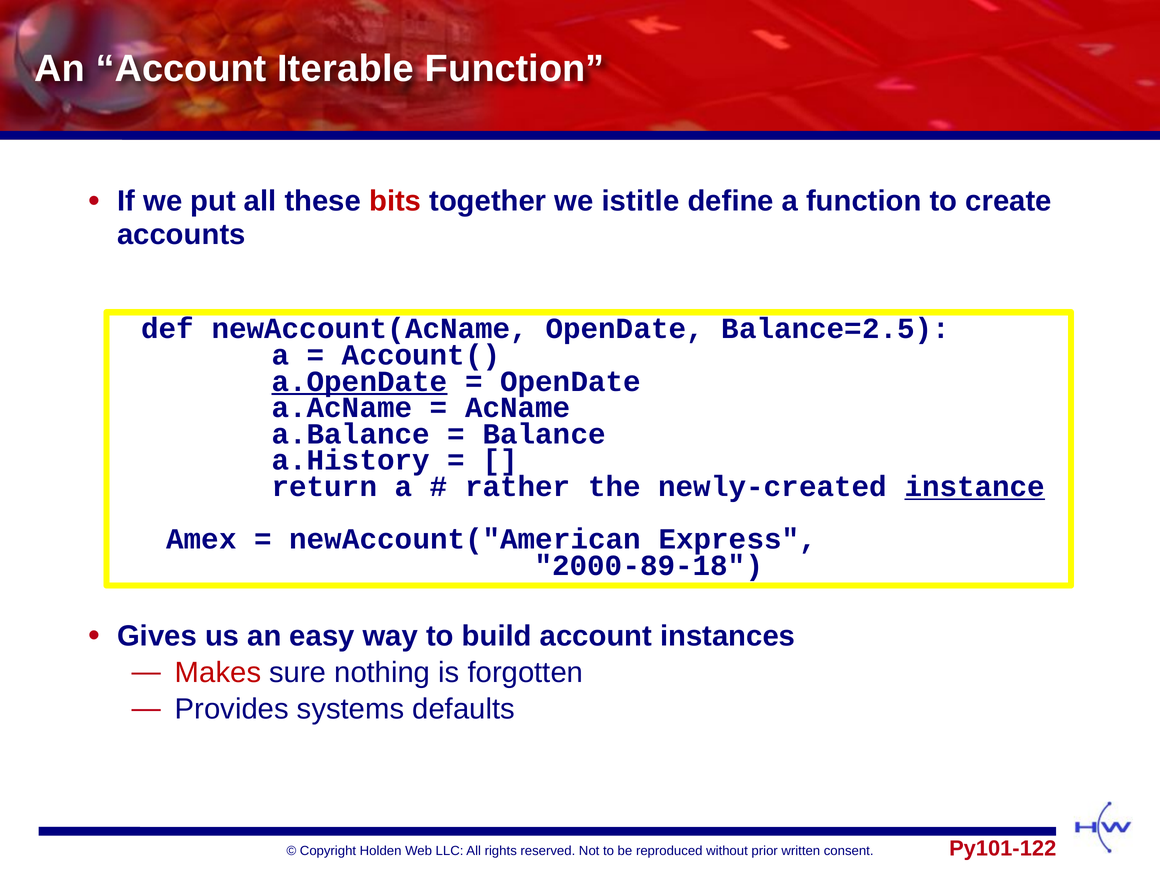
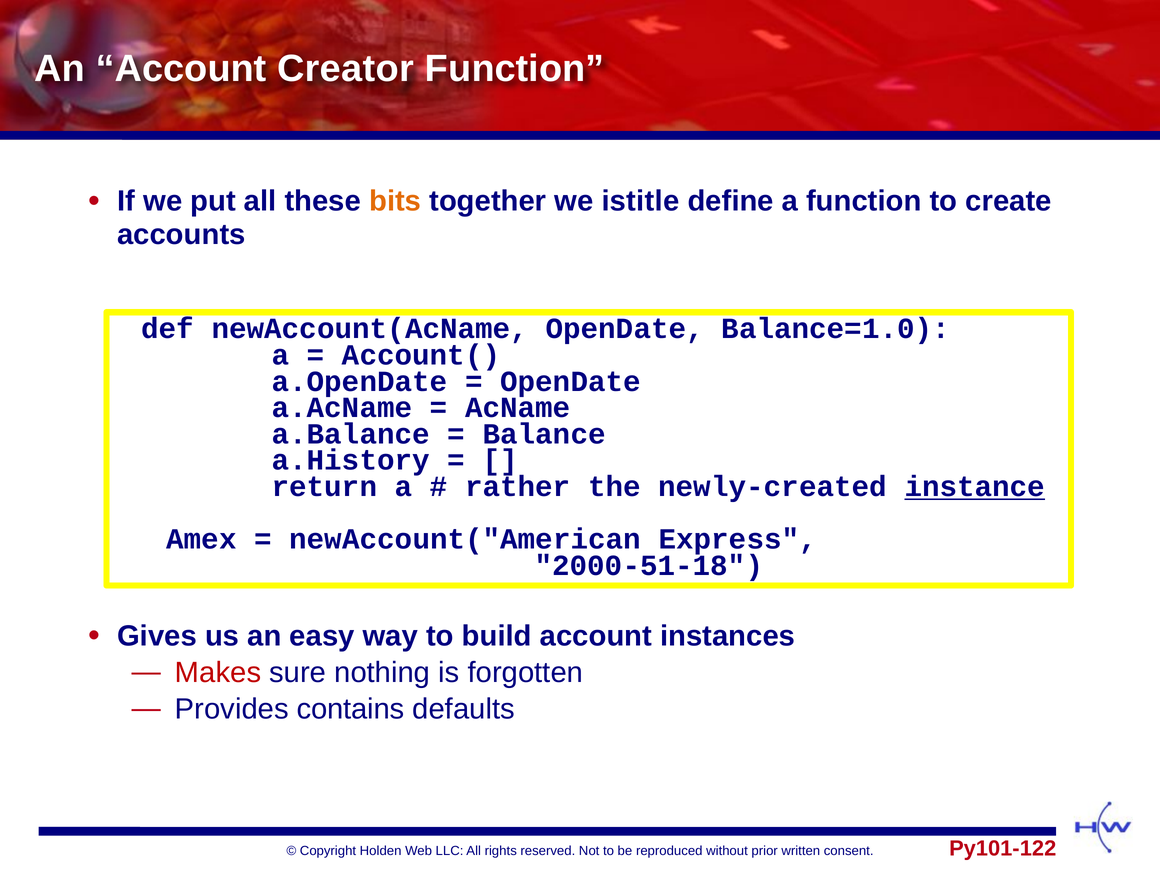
Iterable: Iterable -> Creator
bits colour: red -> orange
Balance=2.5: Balance=2.5 -> Balance=1.0
a.OpenDate underline: present -> none
2000-89-18: 2000-89-18 -> 2000-51-18
systems: systems -> contains
